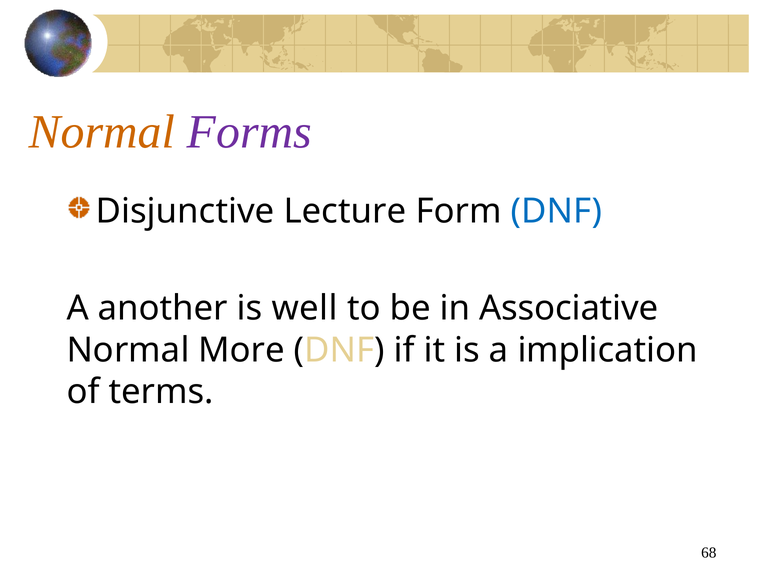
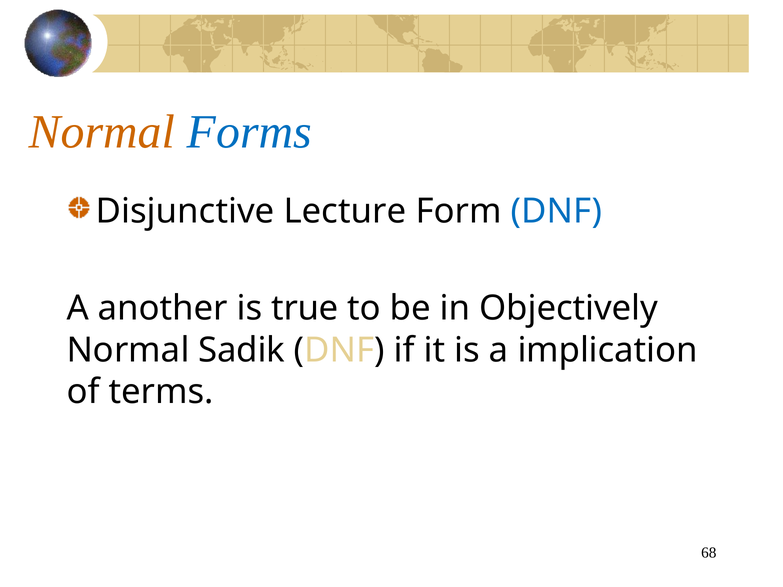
Forms colour: purple -> blue
well: well -> true
Associative: Associative -> Objectively
More: More -> Sadik
